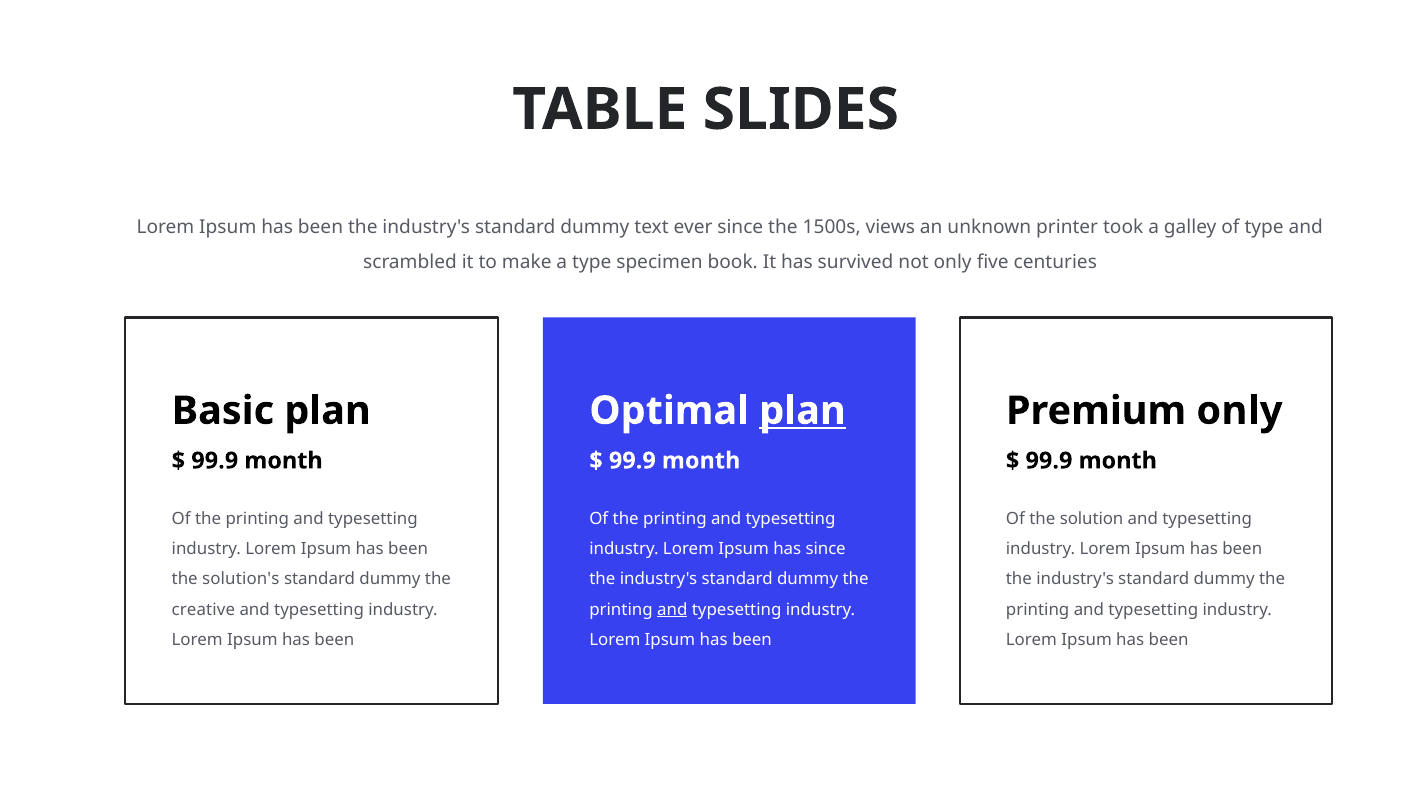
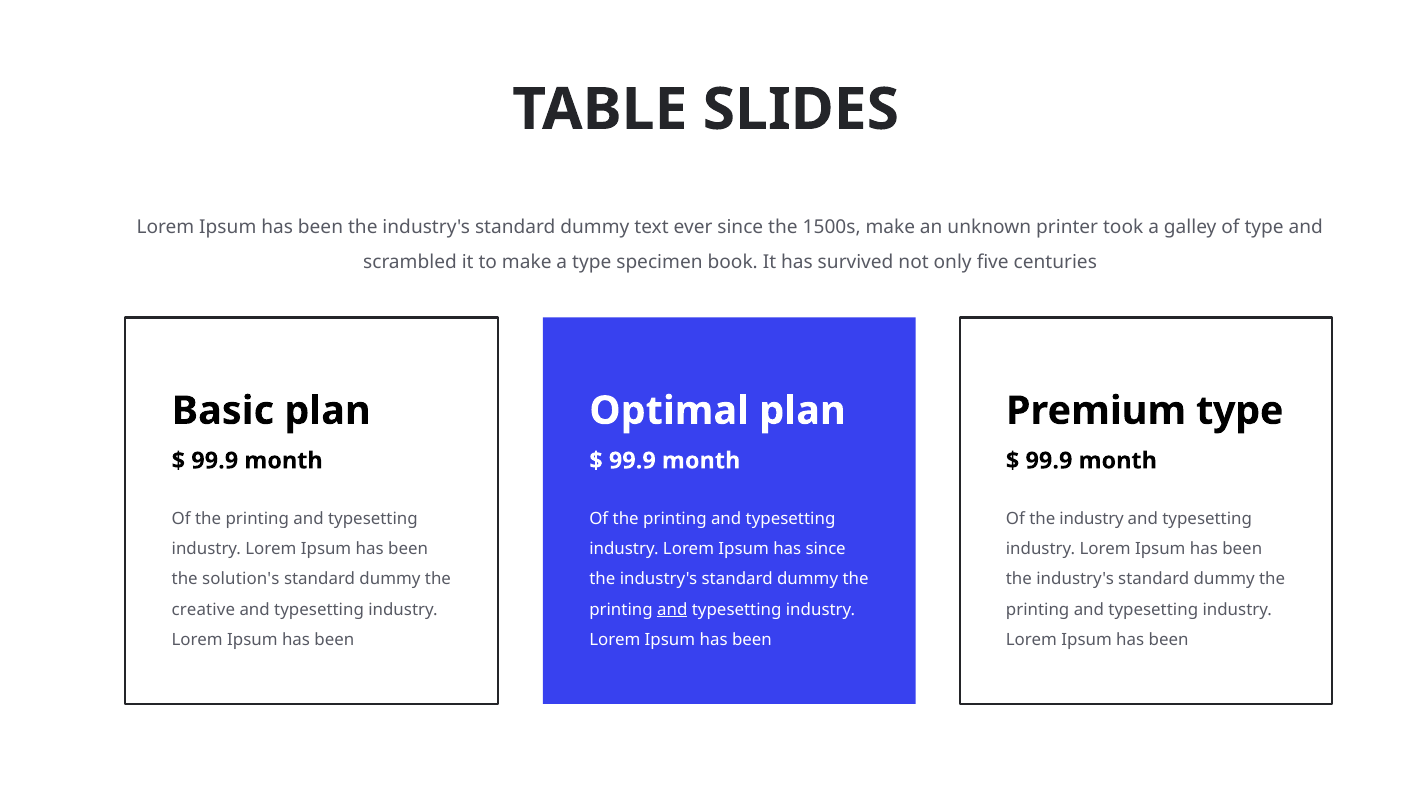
1500s views: views -> make
plan at (803, 411) underline: present -> none
Premium only: only -> type
the solution: solution -> industry
